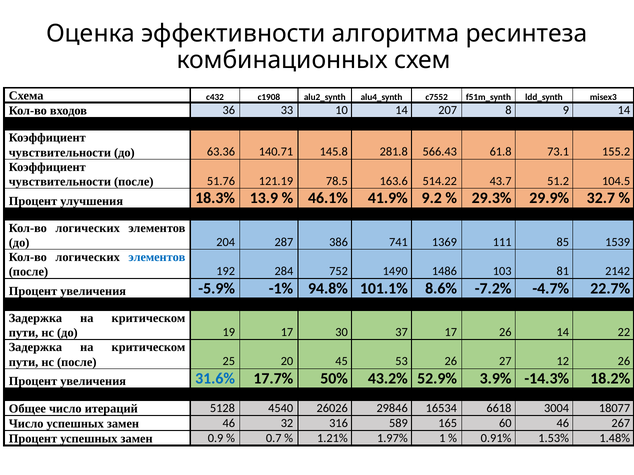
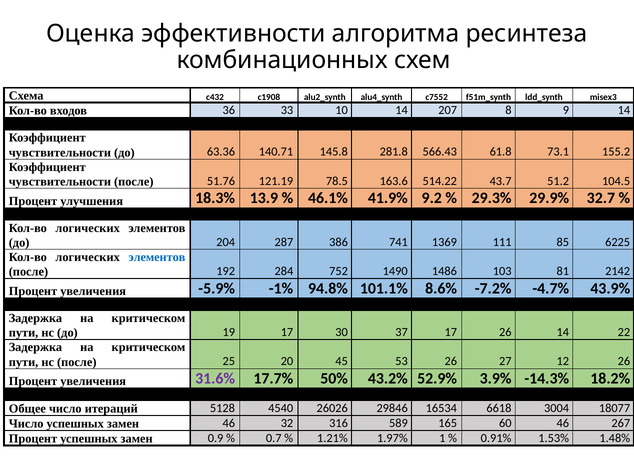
1539: 1539 -> 6225
22.7%: 22.7% -> 43.9%
31.6% colour: blue -> purple
